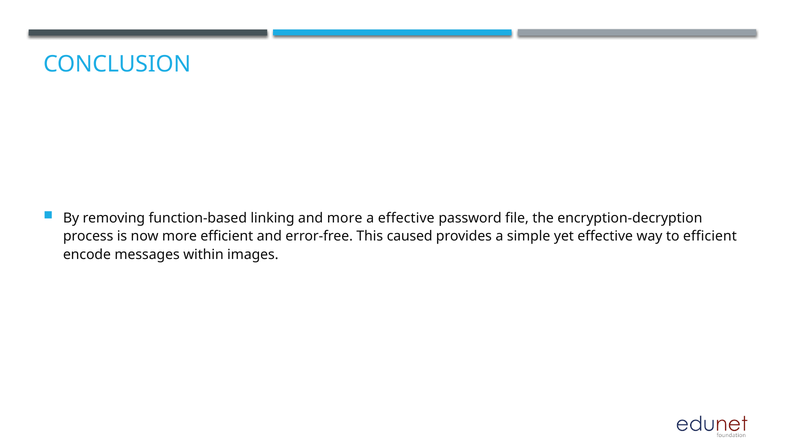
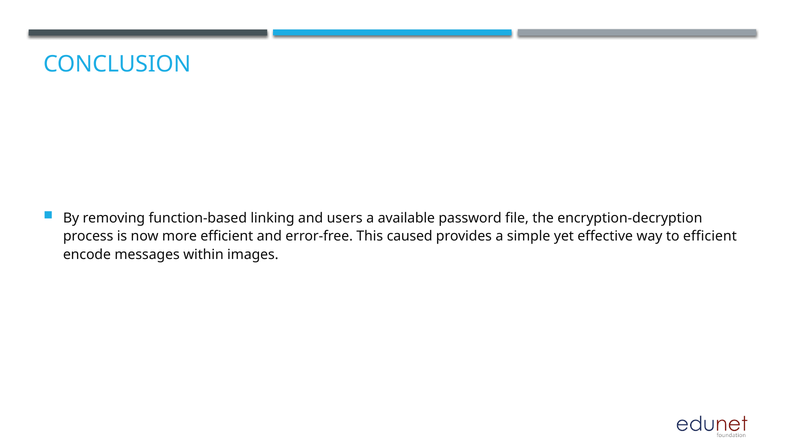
and more: more -> users
a effective: effective -> available
